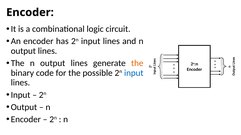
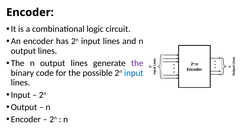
the at (137, 63) colour: orange -> purple
